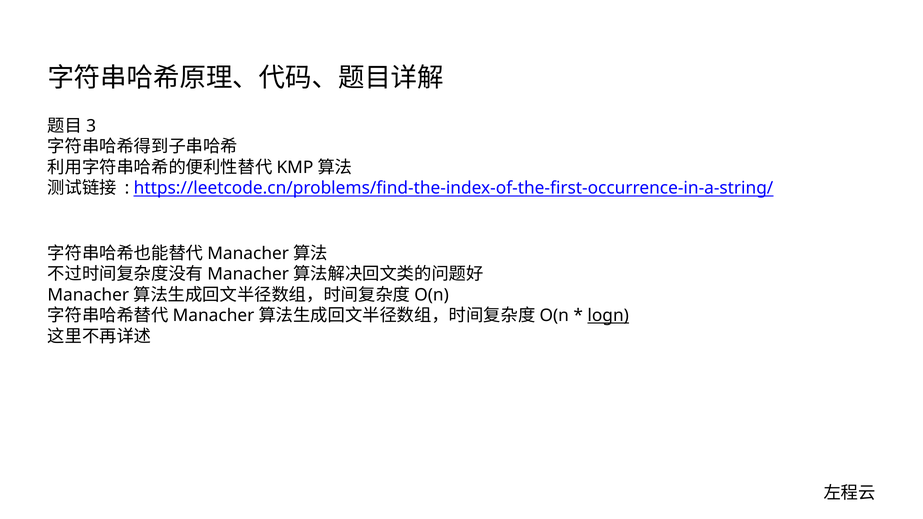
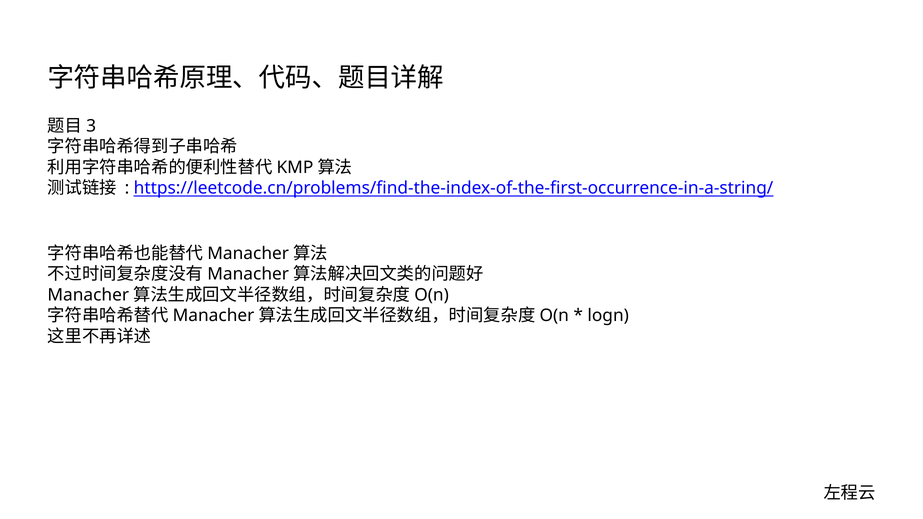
logn underline: present -> none
